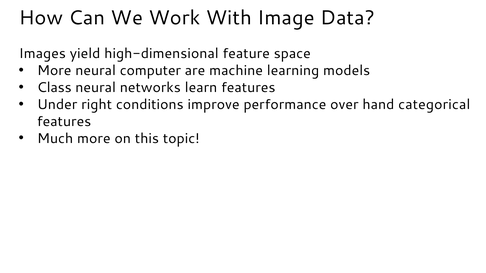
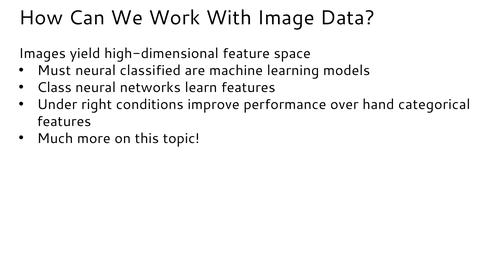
More at (54, 71): More -> Must
computer: computer -> classified
